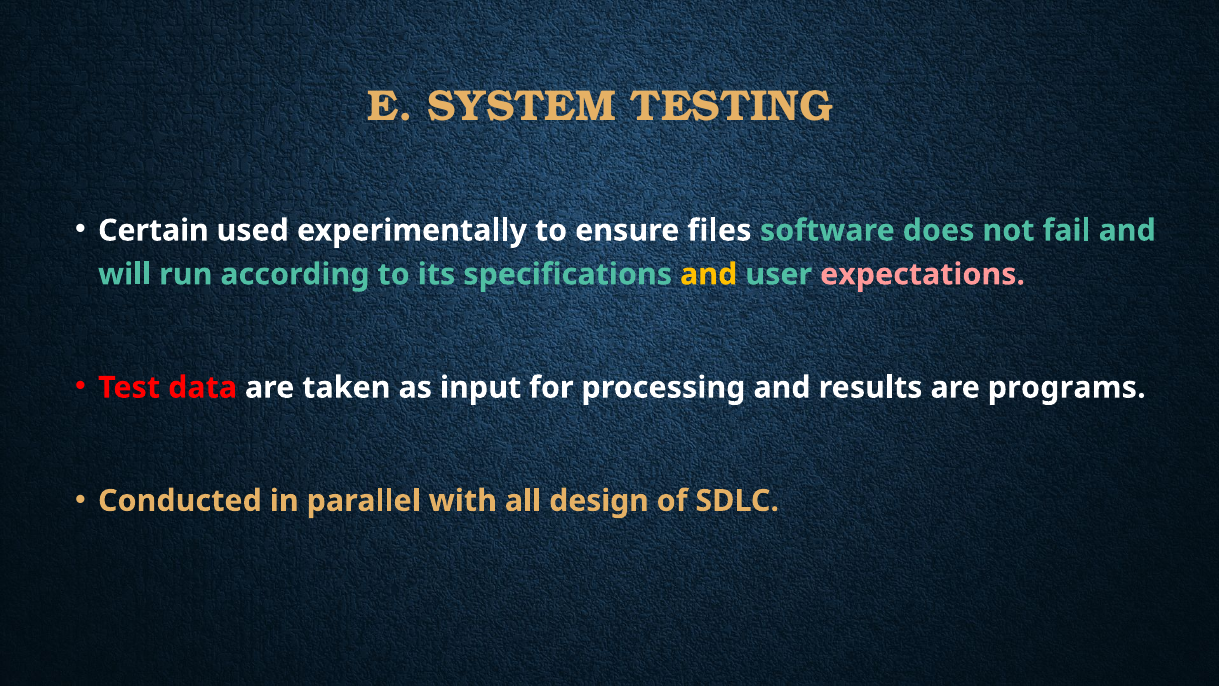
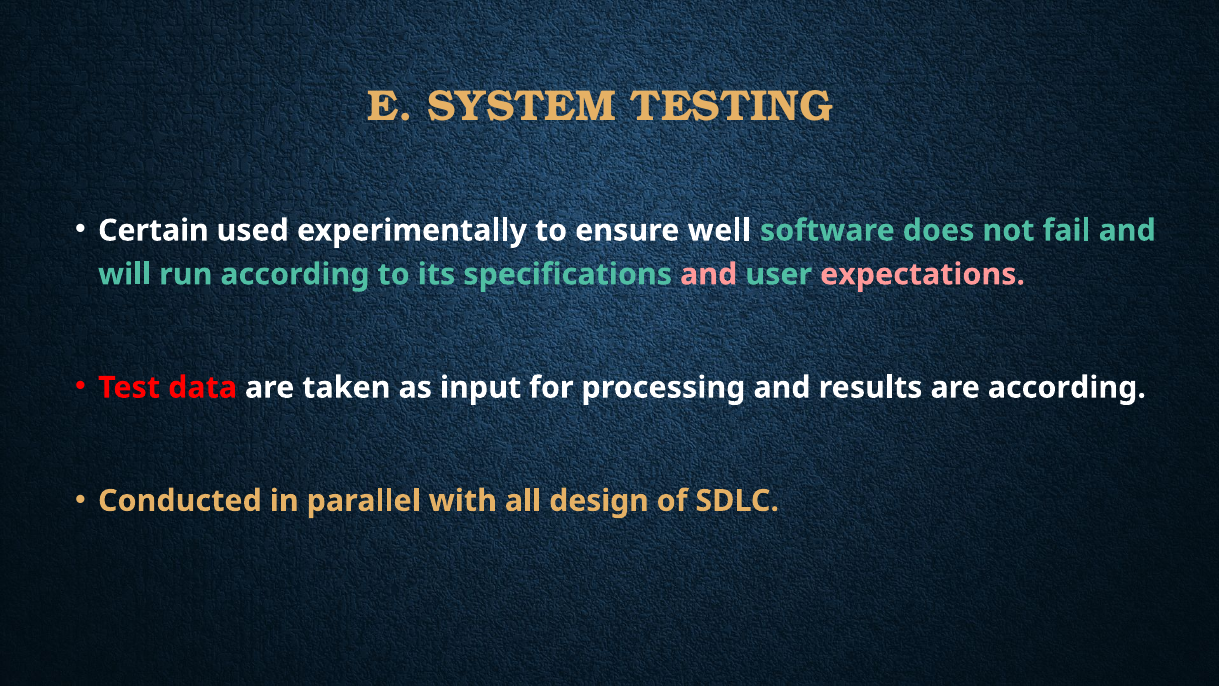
files: files -> well
and at (709, 274) colour: yellow -> pink
are programs: programs -> according
